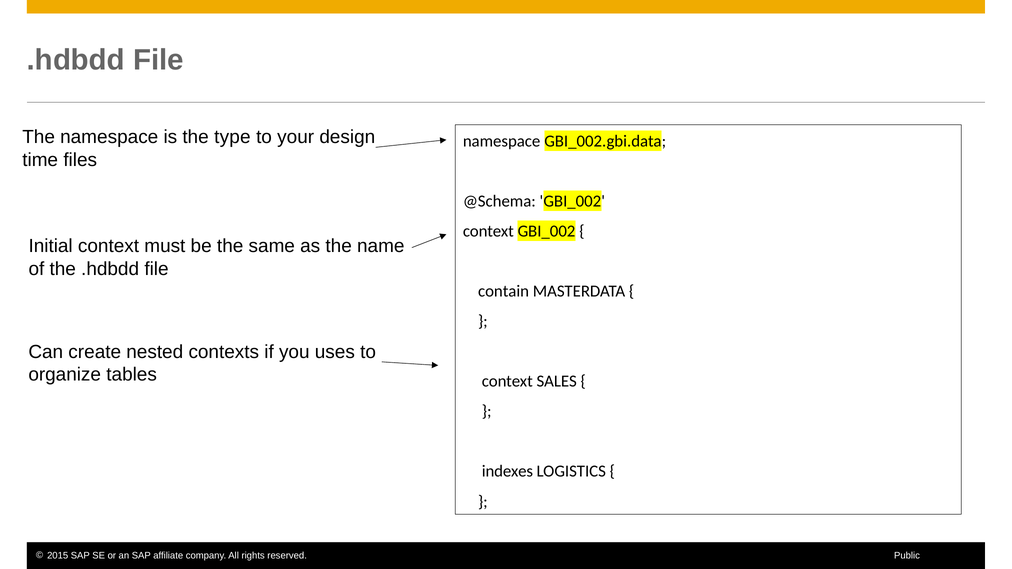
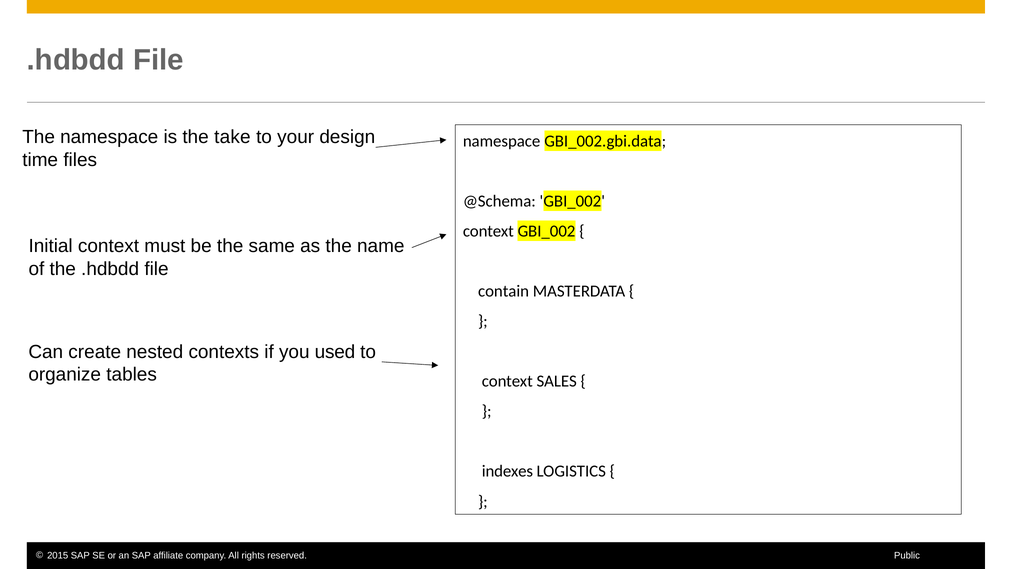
type: type -> take
uses: uses -> used
